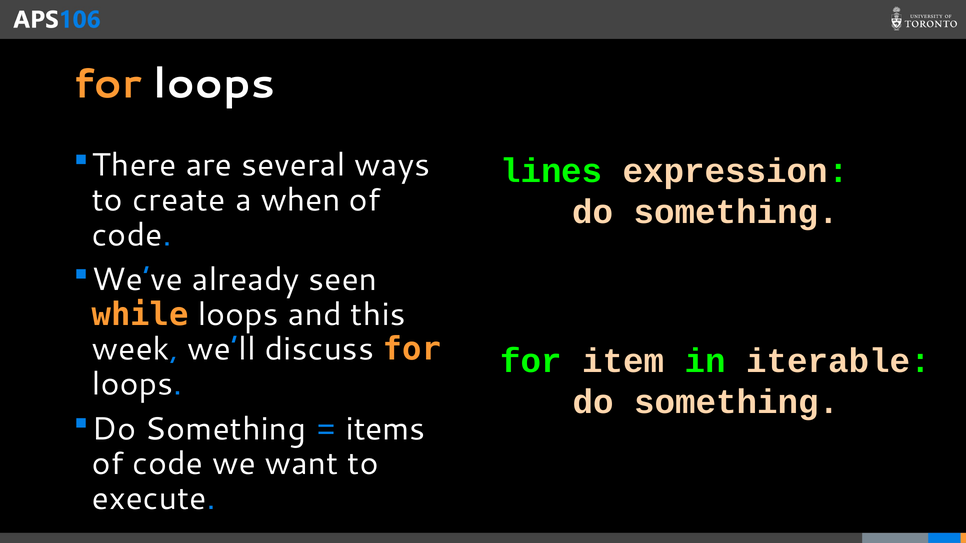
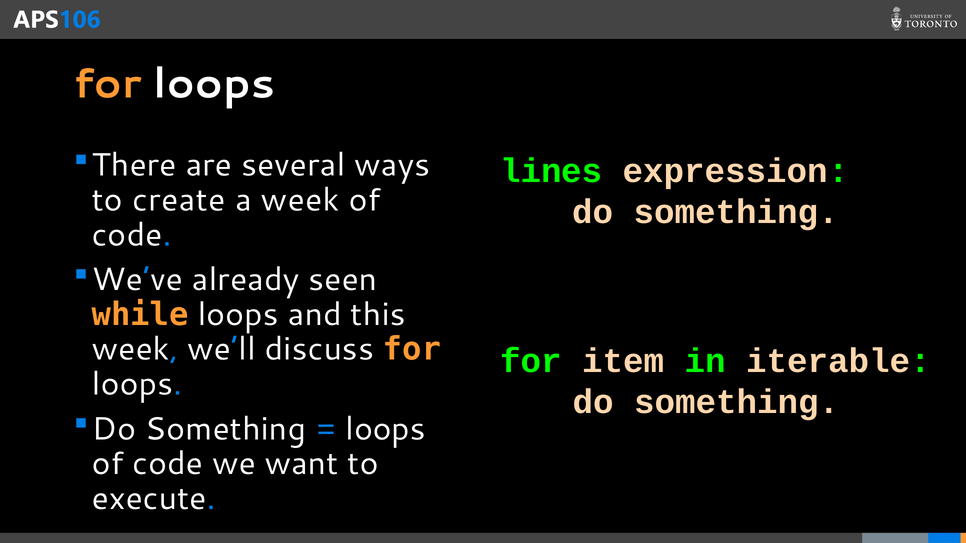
a when: when -> week
items at (386, 429): items -> loops
